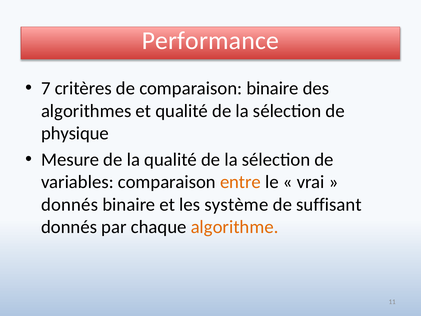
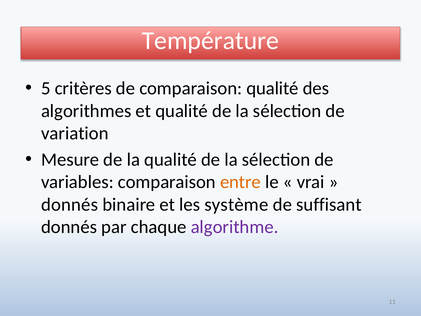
Performance: Performance -> Température
7: 7 -> 5
comparaison binaire: binaire -> qualité
physique: physique -> variation
algorithme colour: orange -> purple
